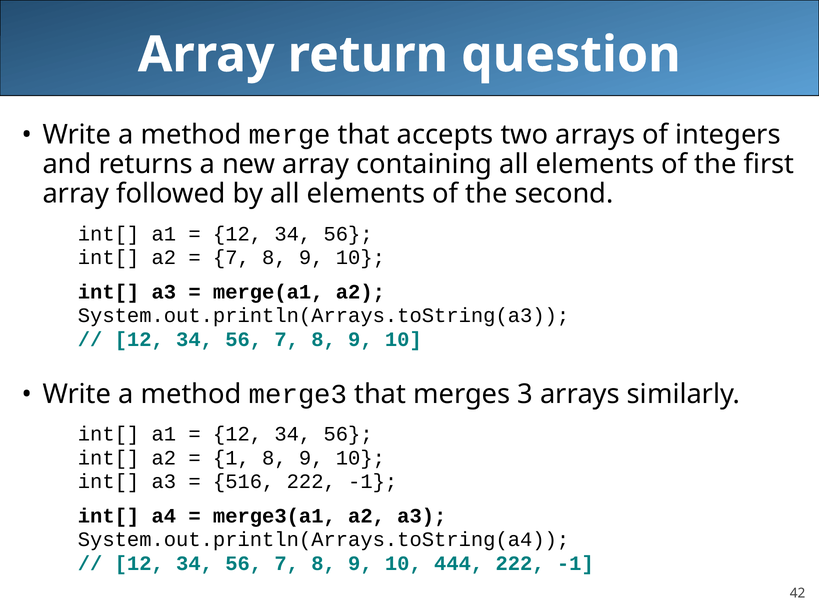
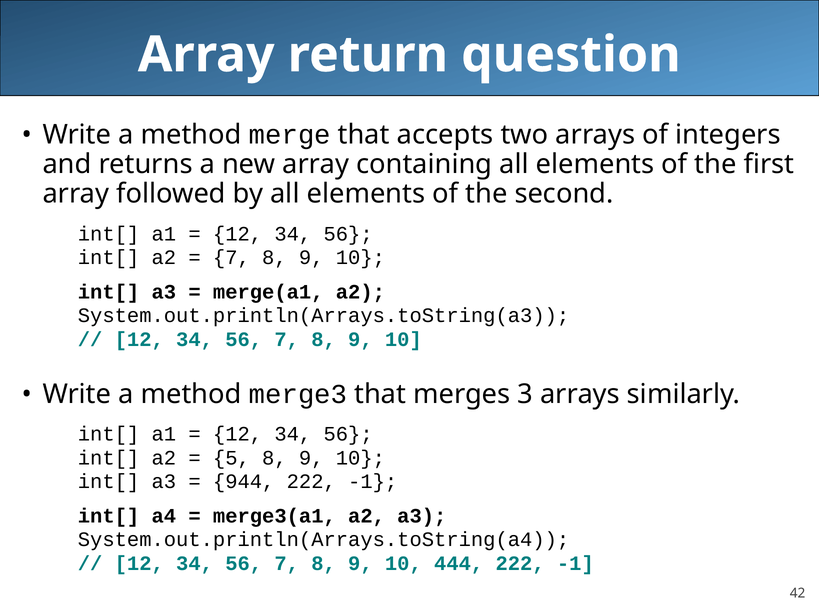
1: 1 -> 5
516: 516 -> 944
